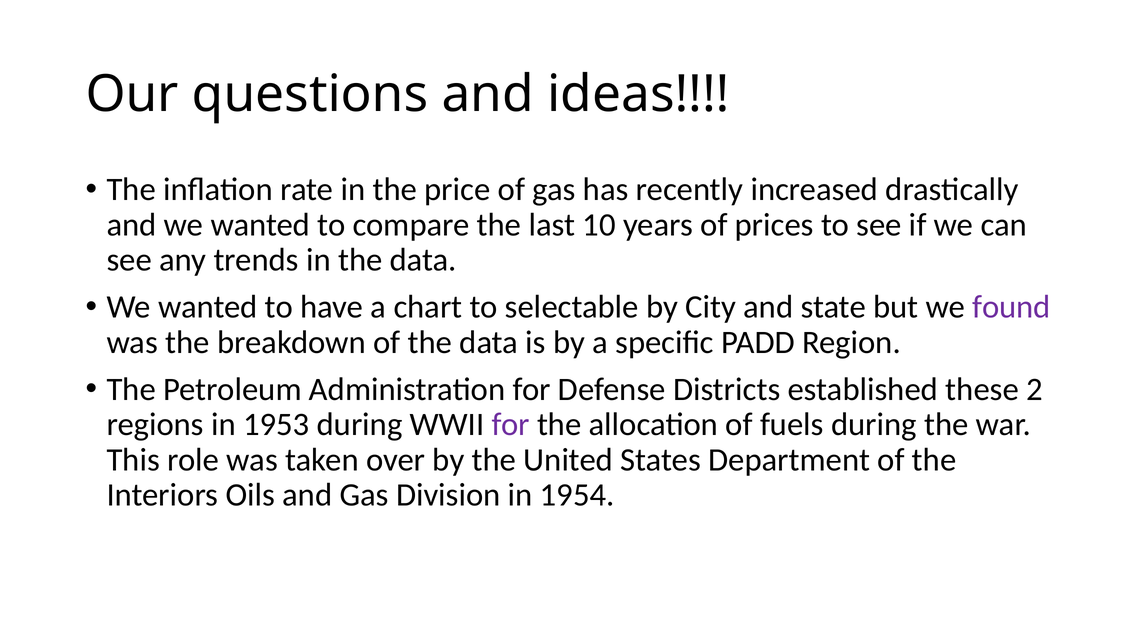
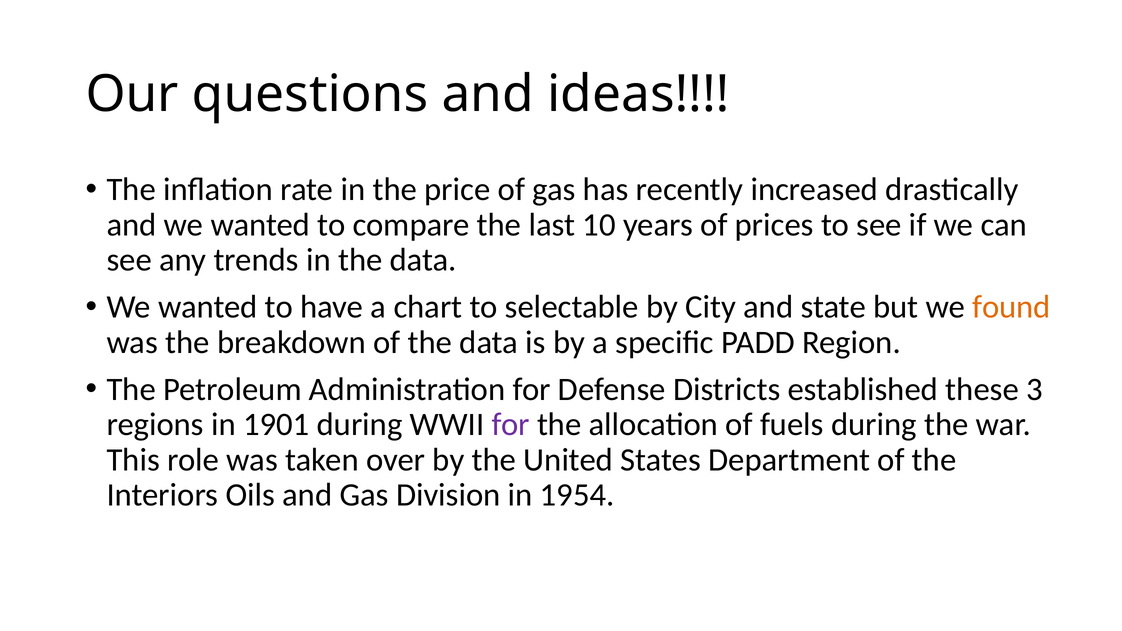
found colour: purple -> orange
2: 2 -> 3
1953: 1953 -> 1901
